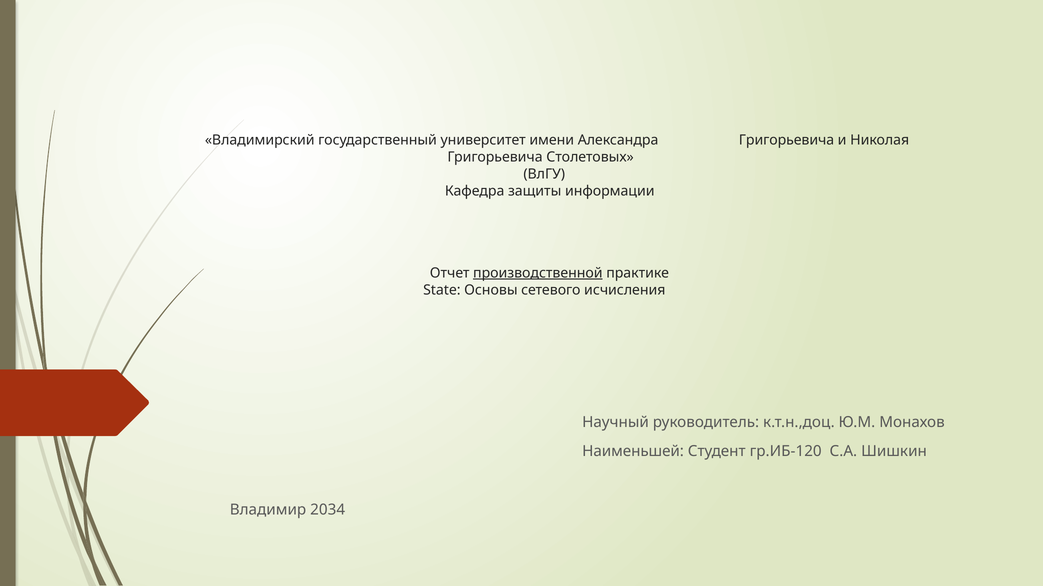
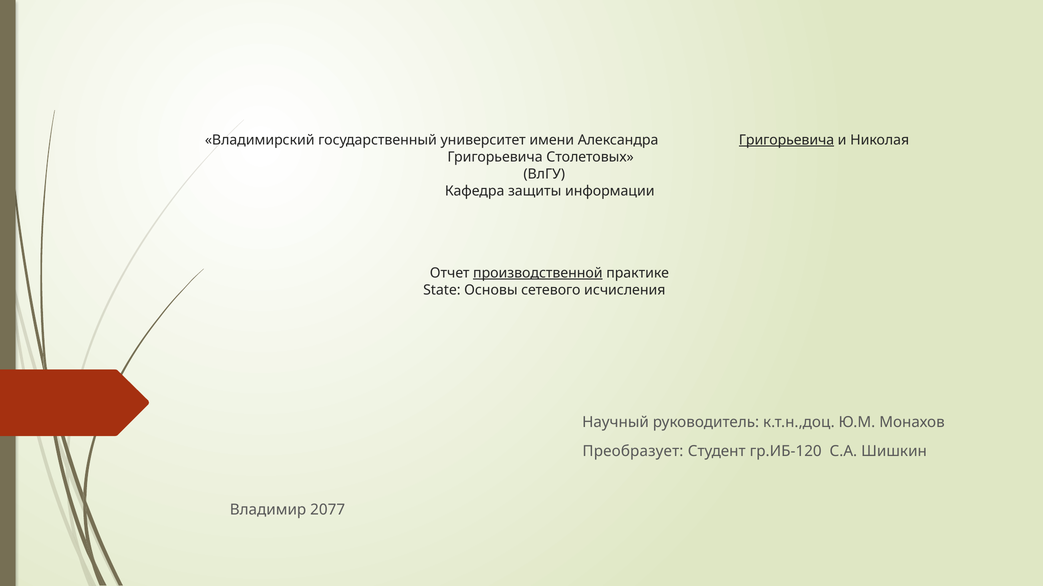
Григорьевича at (787, 140) underline: none -> present
Наименьшей: Наименьшей -> Преобразует
2034: 2034 -> 2077
